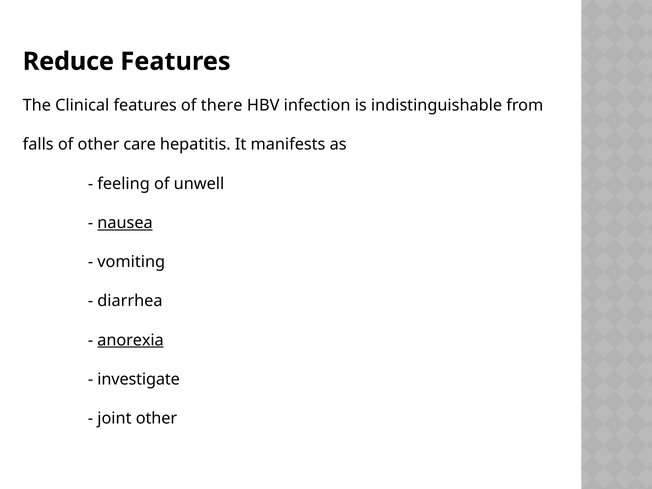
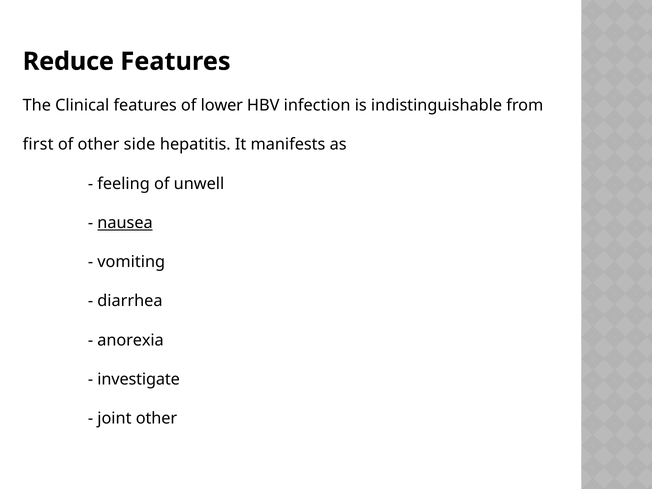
there: there -> lower
falls: falls -> first
care: care -> side
anorexia underline: present -> none
